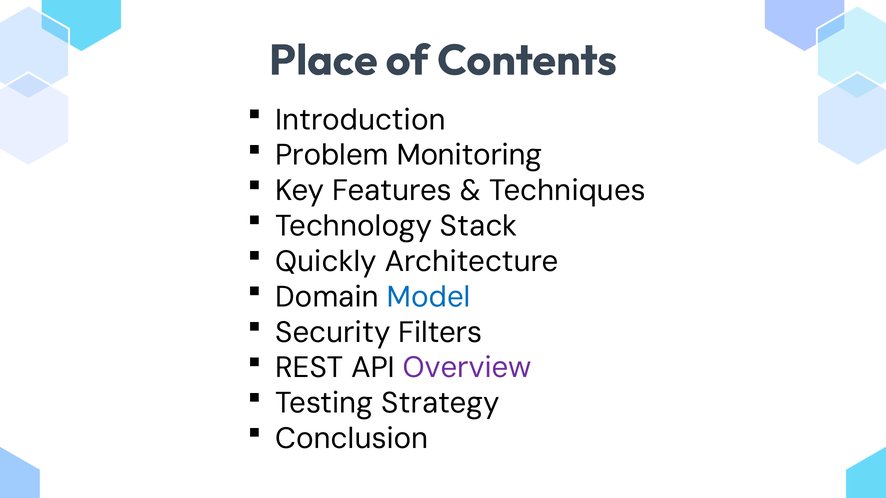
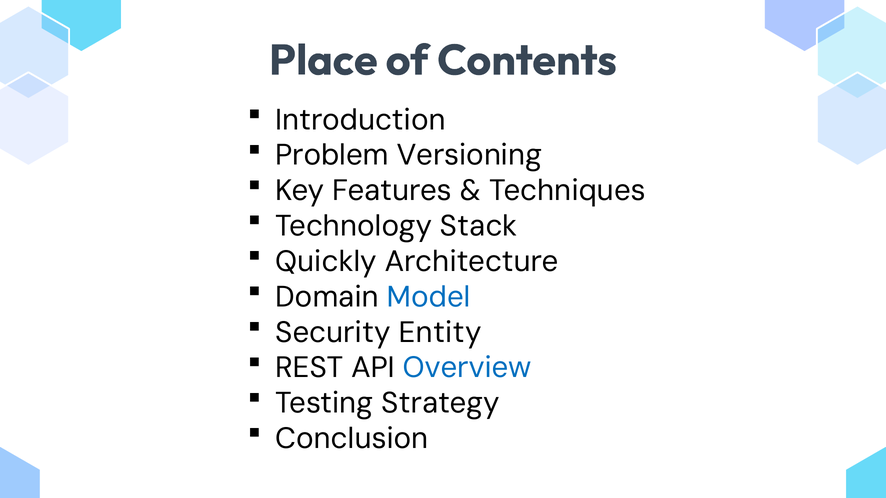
Monitoring: Monitoring -> Versioning
Filters: Filters -> Entity
Overview colour: purple -> blue
